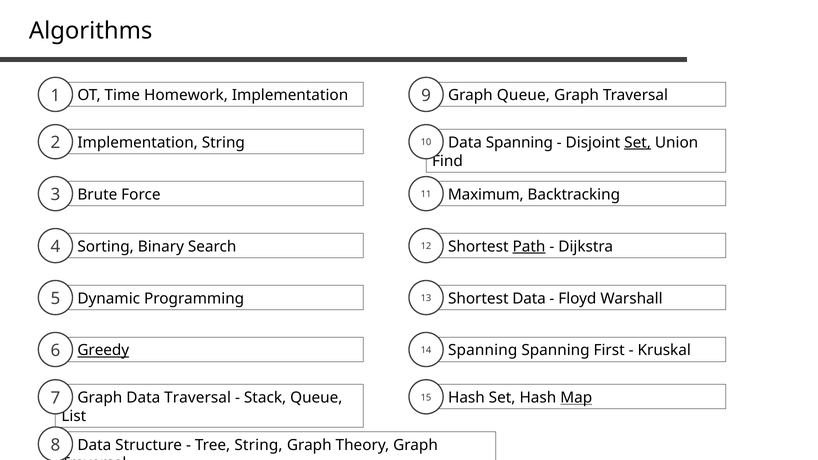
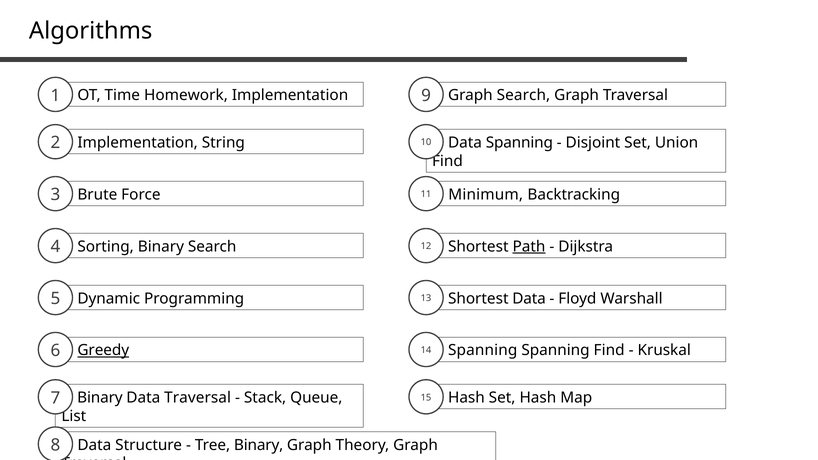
Graph Queue: Queue -> Search
Set at (638, 143) underline: present -> none
Maximum: Maximum -> Minimum
Spanning First: First -> Find
Graph at (100, 398): Graph -> Binary
Map underline: present -> none
Tree String: String -> Binary
